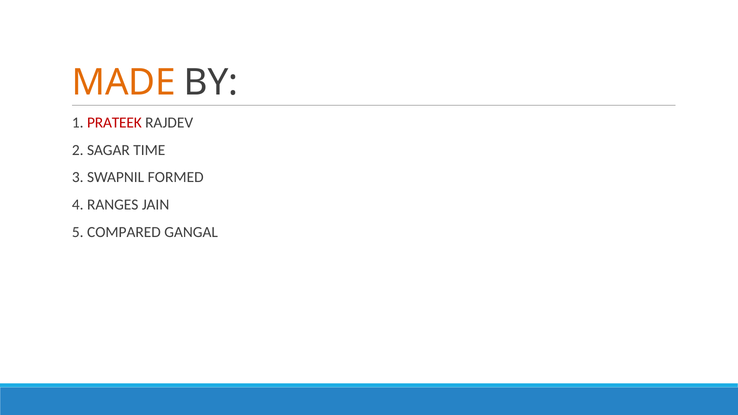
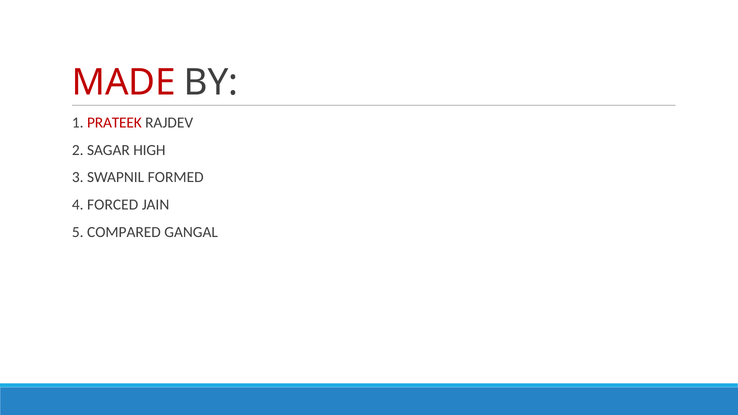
MADE colour: orange -> red
TIME: TIME -> HIGH
RANGES: RANGES -> FORCED
